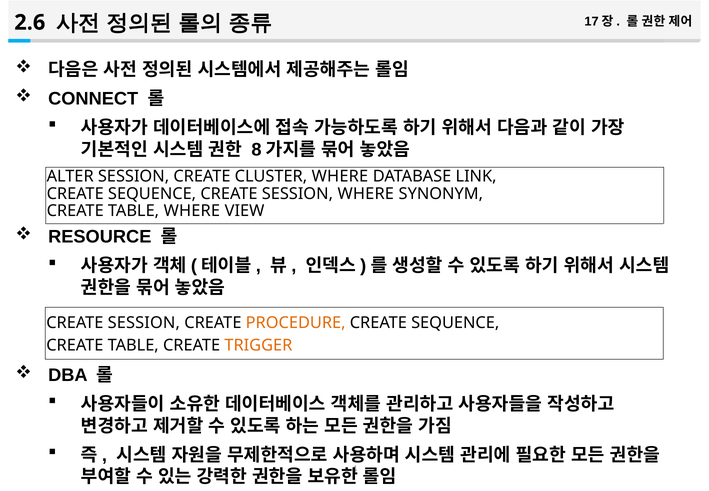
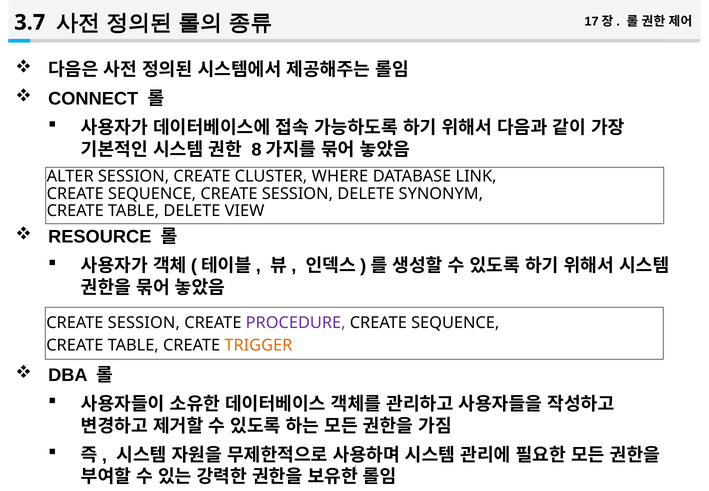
2.6: 2.6 -> 3.7
SESSION WHERE: WHERE -> DELETE
TABLE WHERE: WHERE -> DELETE
PROCEDURE colour: orange -> purple
